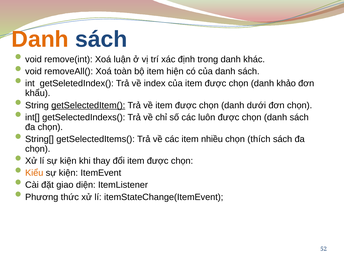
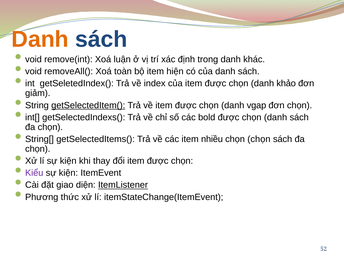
khẩu: khẩu -> giảm
dưới: dưới -> vgap
luôn: luôn -> bold
chọn thích: thích -> chọn
Kiểu colour: orange -> purple
ItemListener underline: none -> present
